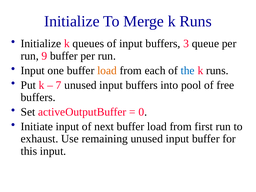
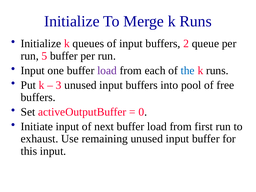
3: 3 -> 2
9: 9 -> 5
load at (107, 71) colour: orange -> purple
7: 7 -> 3
